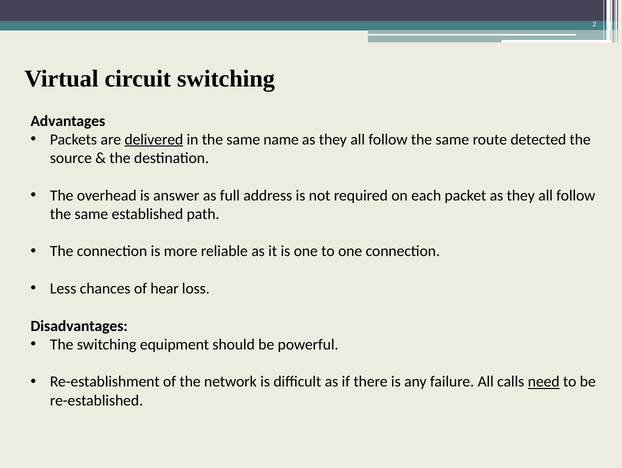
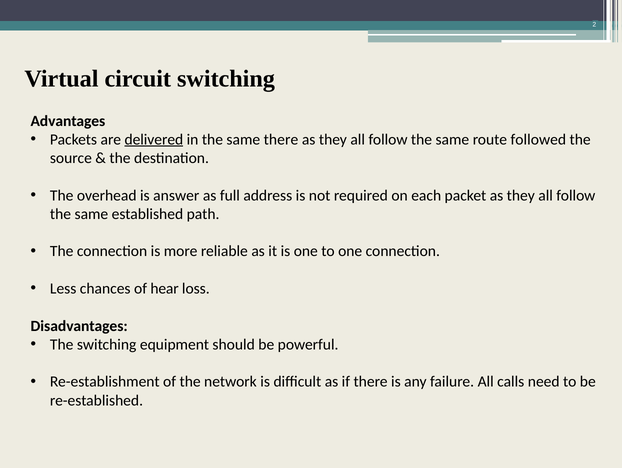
same name: name -> there
detected: detected -> followed
need underline: present -> none
